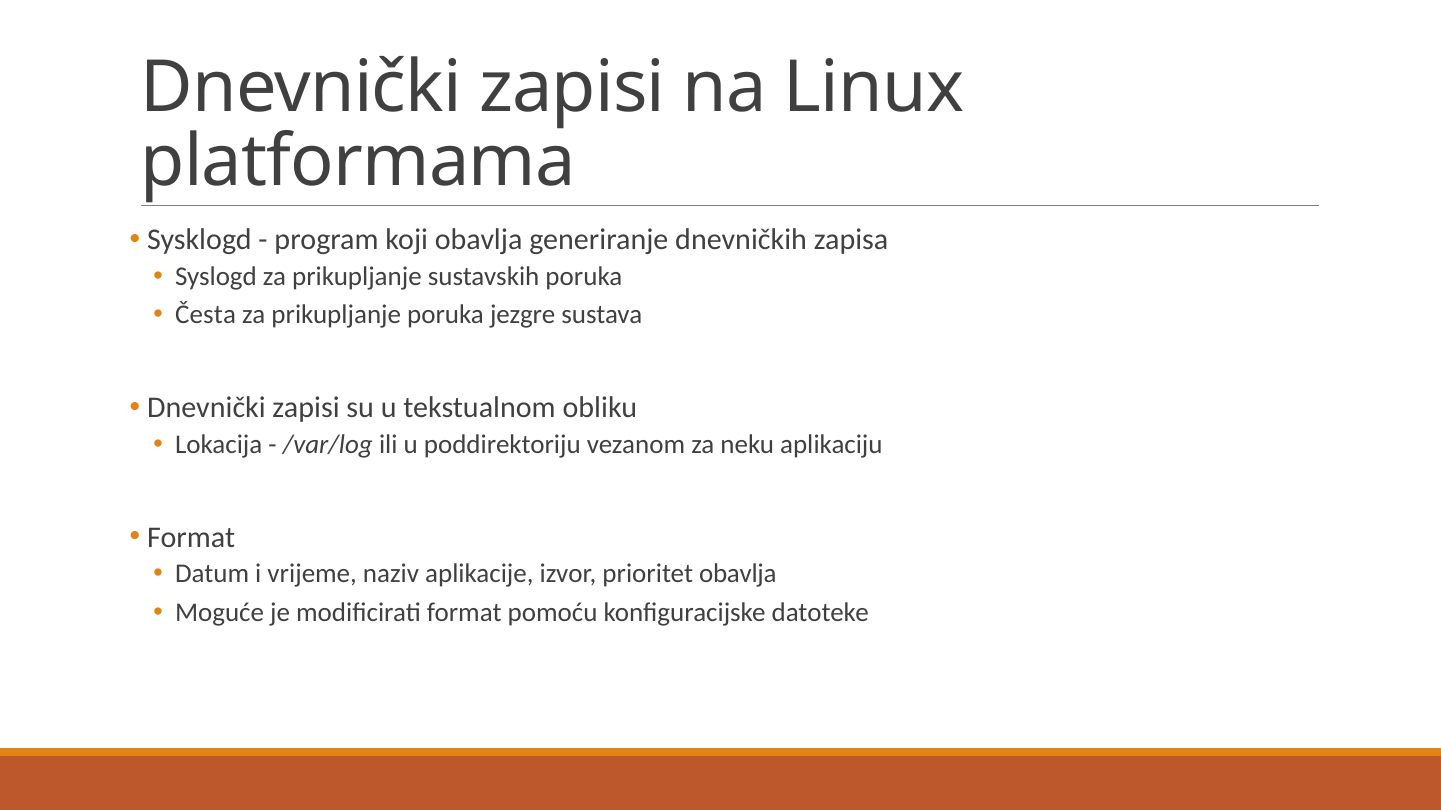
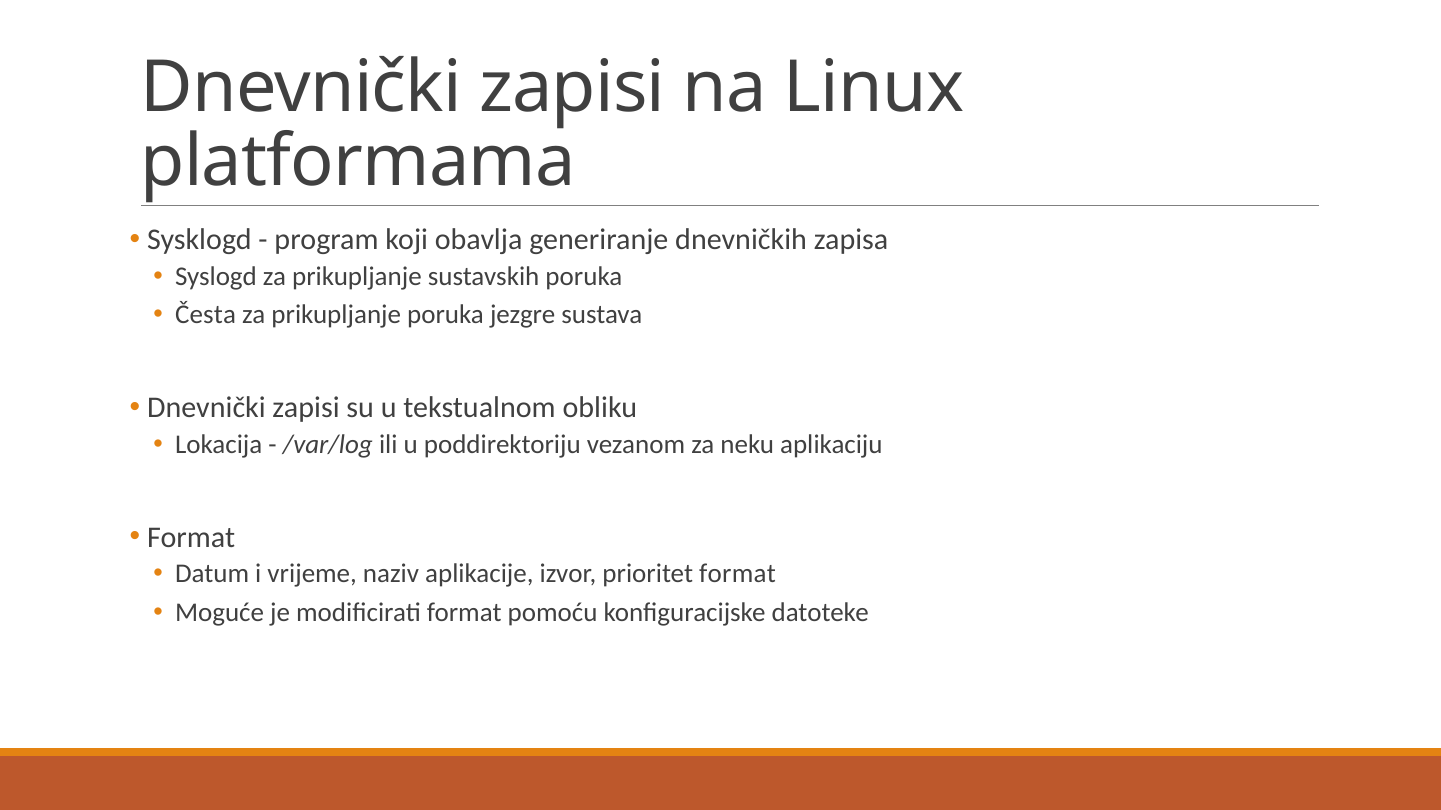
prioritet obavlja: obavlja -> format
